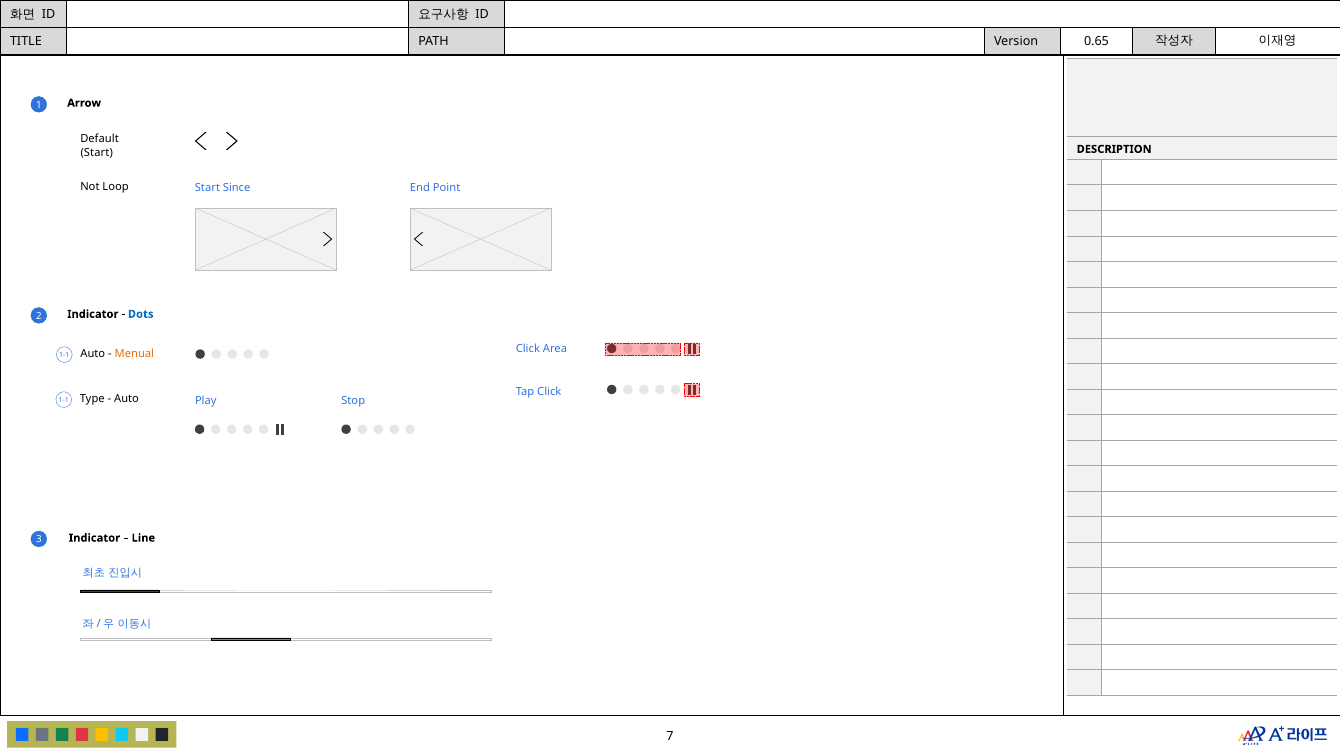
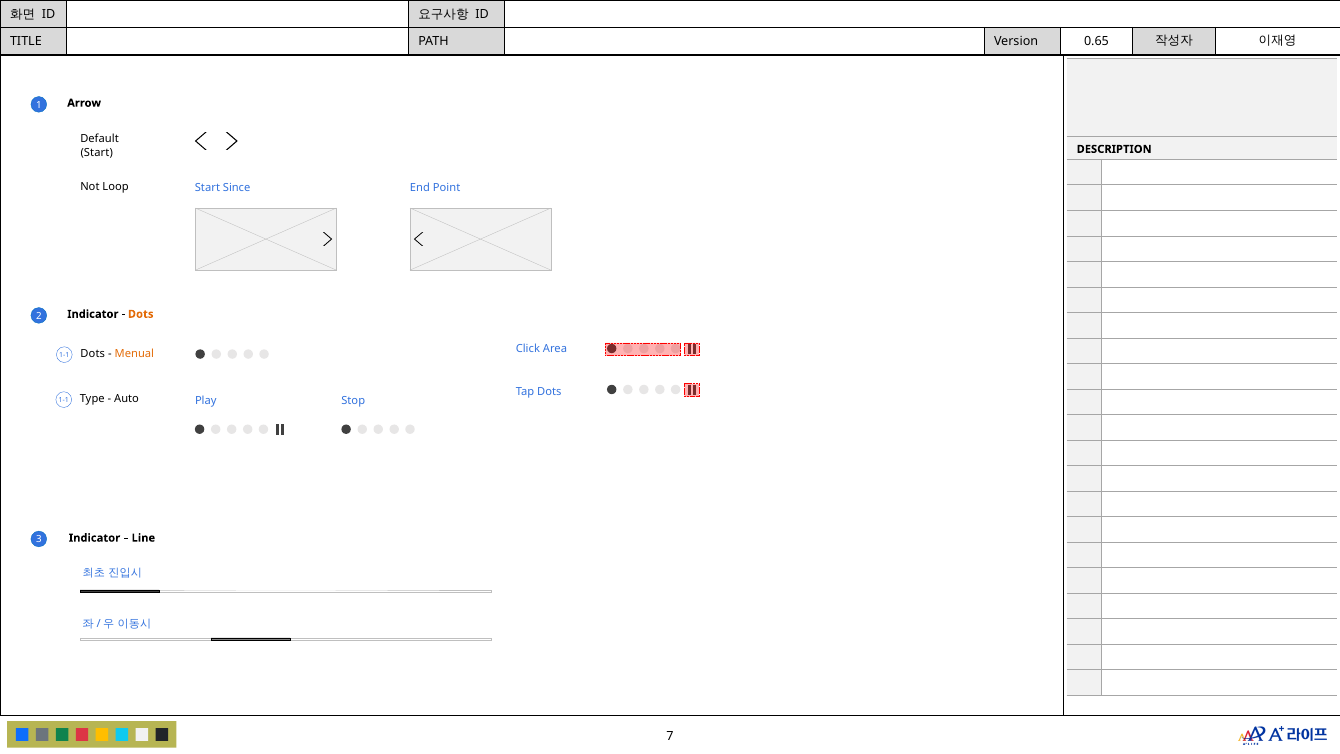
Dots at (141, 314) colour: blue -> orange
1-1 Auto: Auto -> Dots
Tap Click: Click -> Dots
